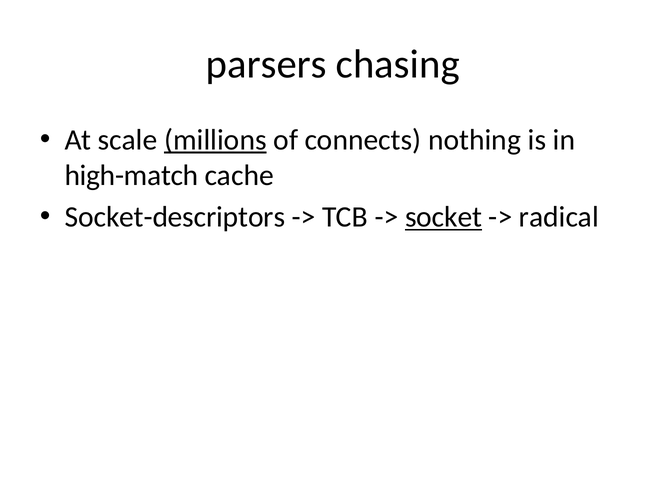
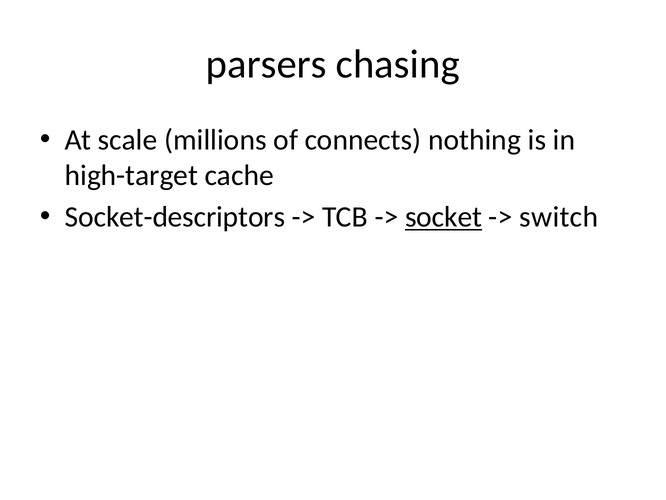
millions underline: present -> none
high-match: high-match -> high-target
radical: radical -> switch
